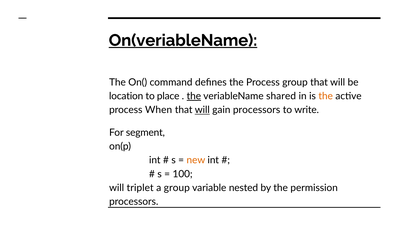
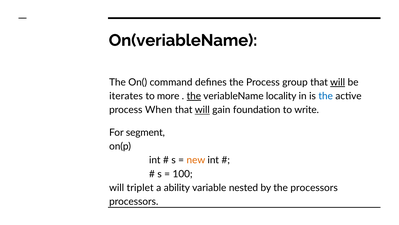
On(veriableName underline: present -> none
will at (338, 82) underline: none -> present
location: location -> iterates
place: place -> more
shared: shared -> locality
the at (326, 96) colour: orange -> blue
gain processors: processors -> foundation
a group: group -> ability
the permission: permission -> processors
